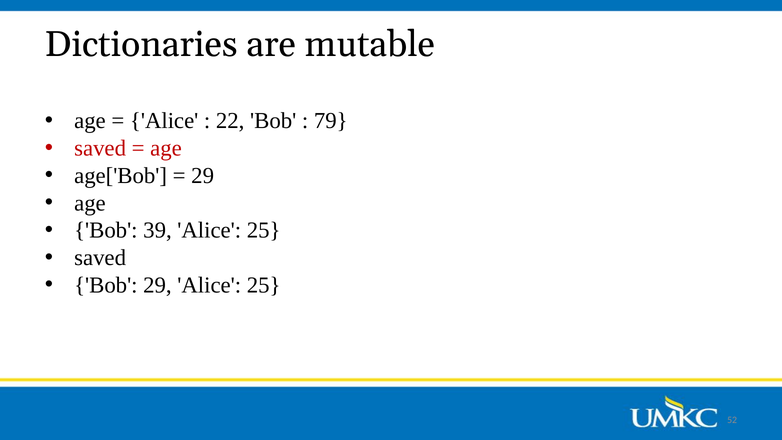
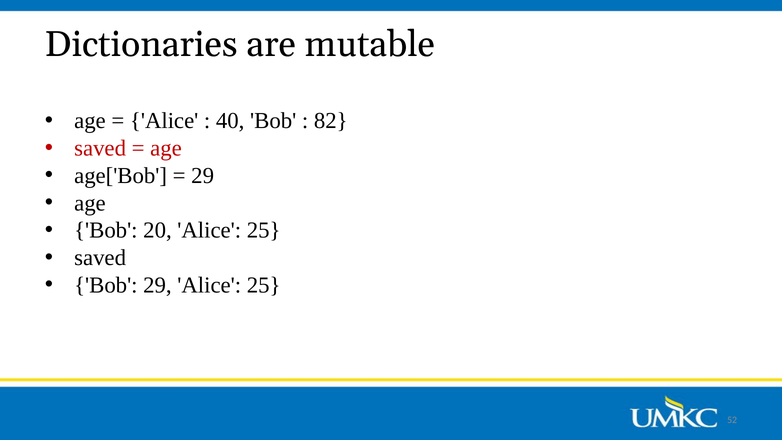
22: 22 -> 40
79: 79 -> 82
39: 39 -> 20
